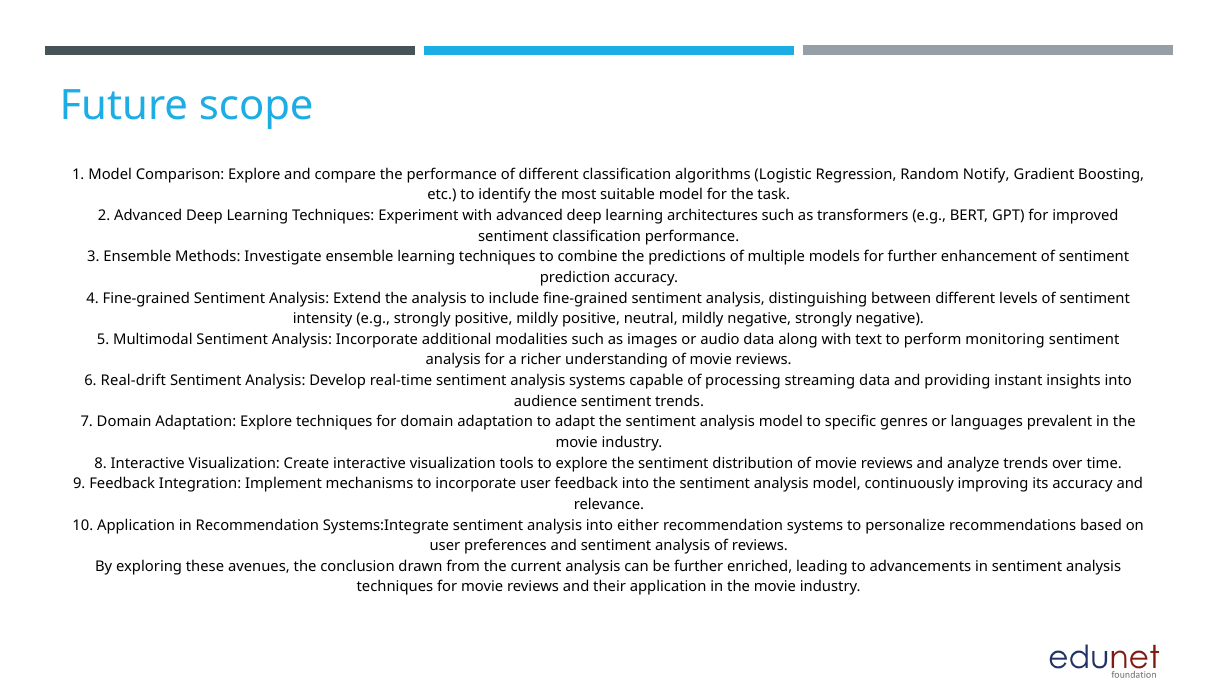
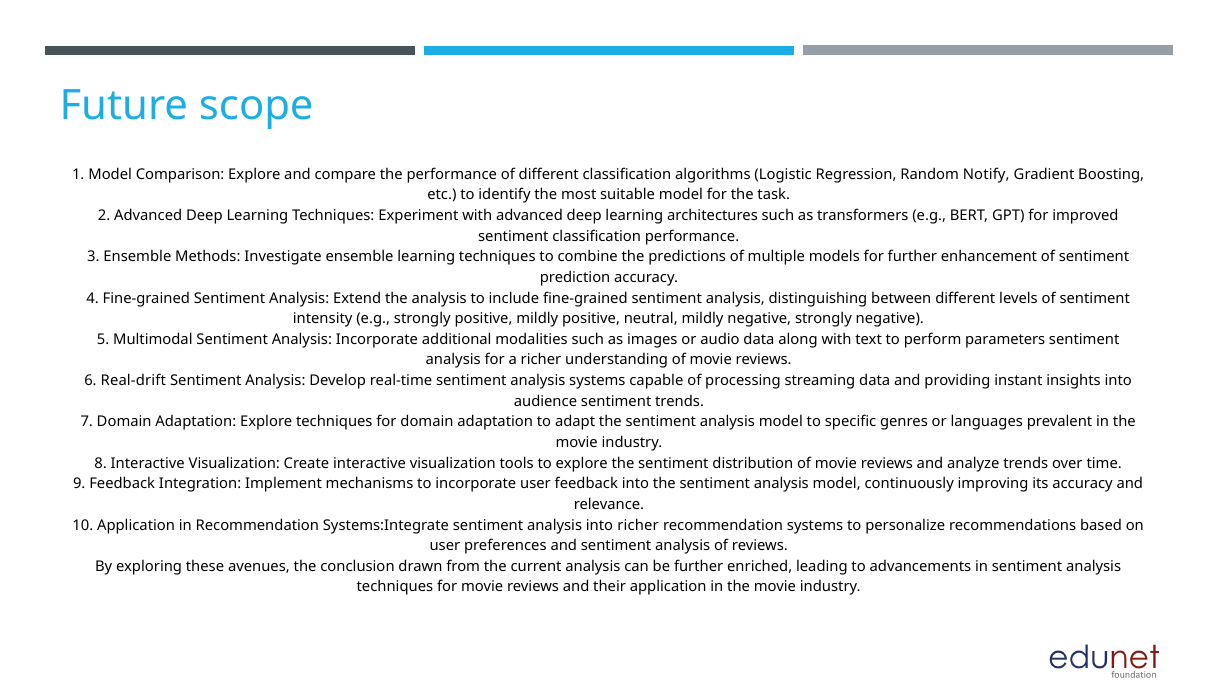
monitoring: monitoring -> parameters
into either: either -> richer
